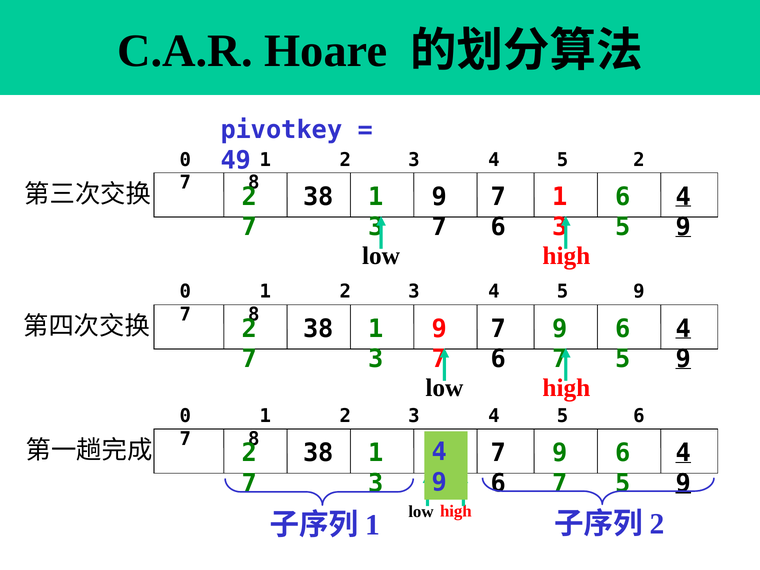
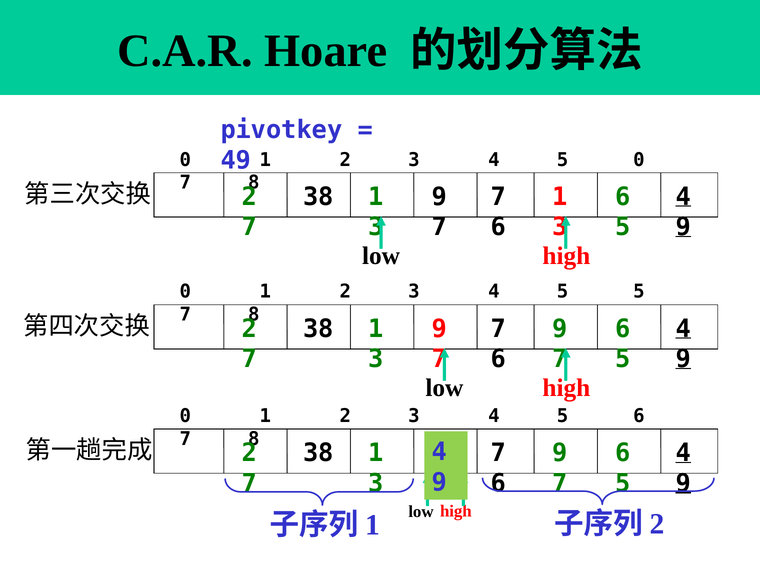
5 2: 2 -> 0
5 9: 9 -> 5
